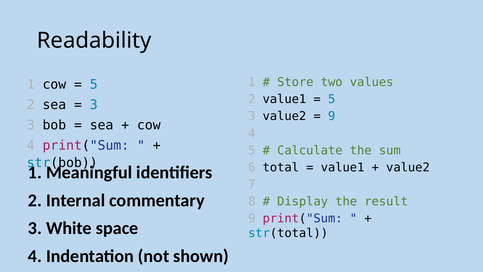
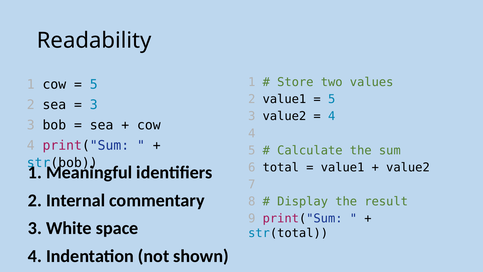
9 at (332, 116): 9 -> 4
